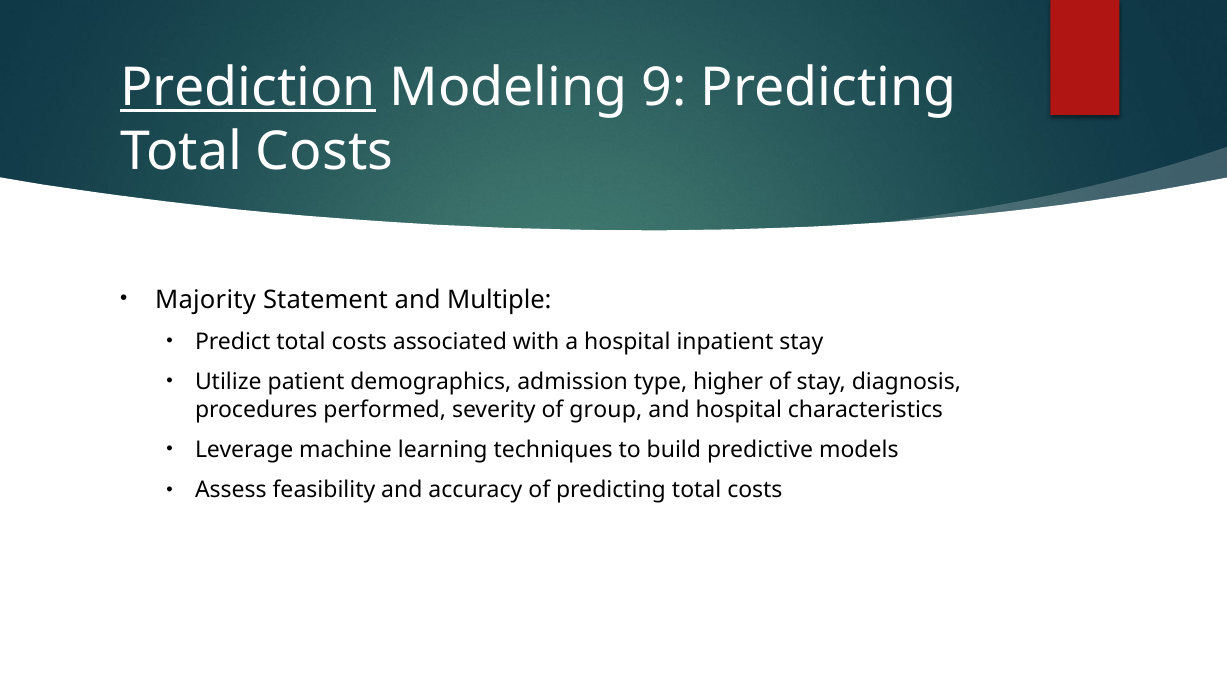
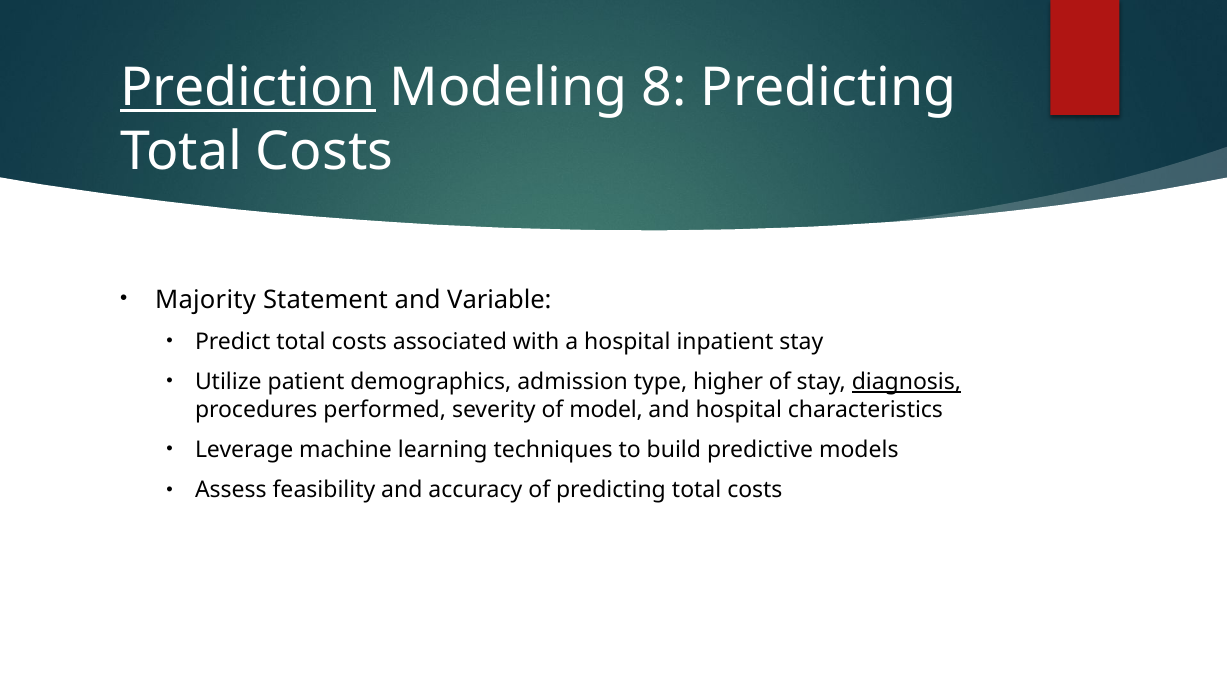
9: 9 -> 8
Multiple: Multiple -> Variable
diagnosis underline: none -> present
group: group -> model
